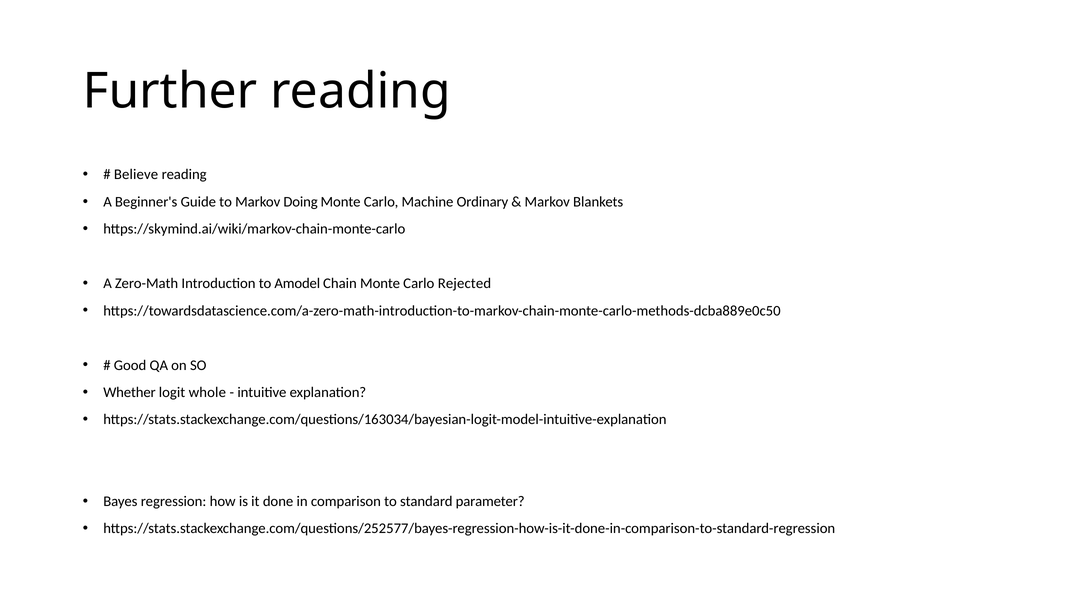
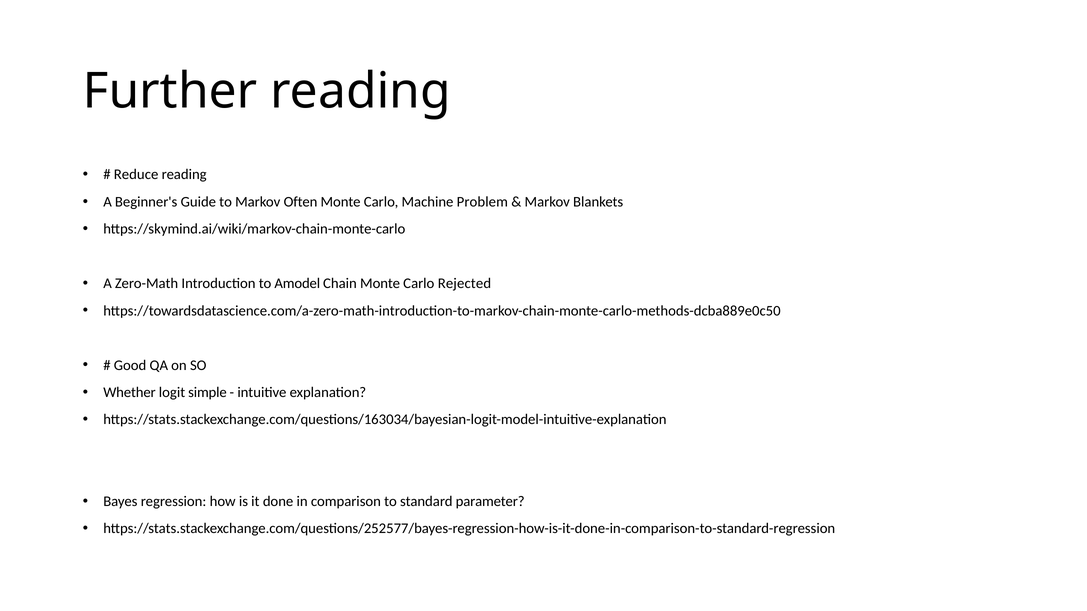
Believe: Believe -> Reduce
Doing: Doing -> Often
Ordinary: Ordinary -> Problem
whole: whole -> simple
